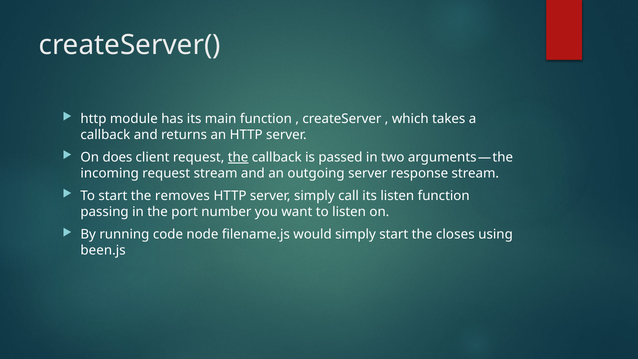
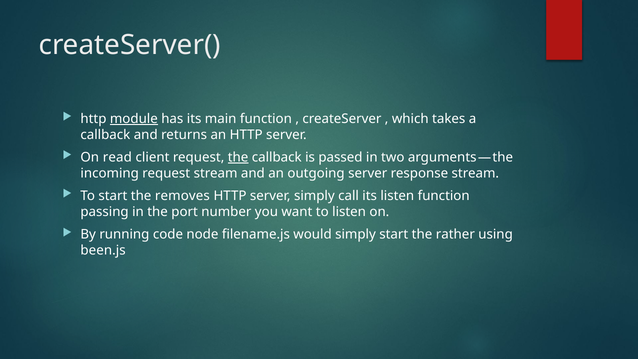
module underline: none -> present
does: does -> read
closes: closes -> rather
